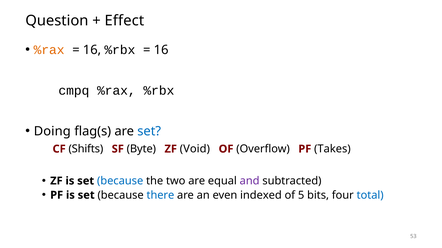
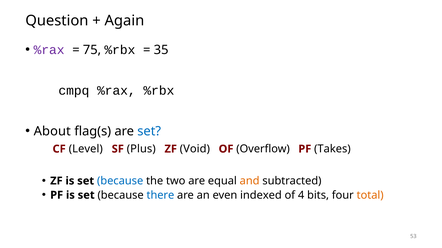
Effect: Effect -> Again
%rax at (49, 50) colour: orange -> purple
16 at (92, 50): 16 -> 75
16 at (161, 50): 16 -> 35
Doing: Doing -> About
Shifts: Shifts -> Level
Byte: Byte -> Plus
and colour: purple -> orange
5: 5 -> 4
total colour: blue -> orange
